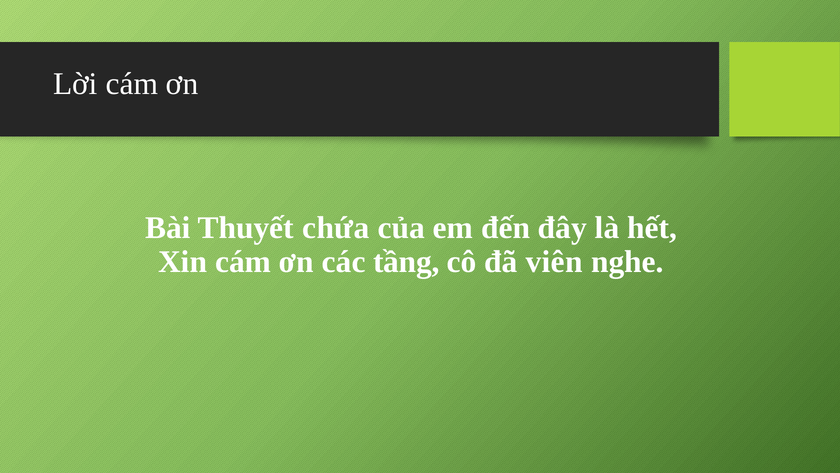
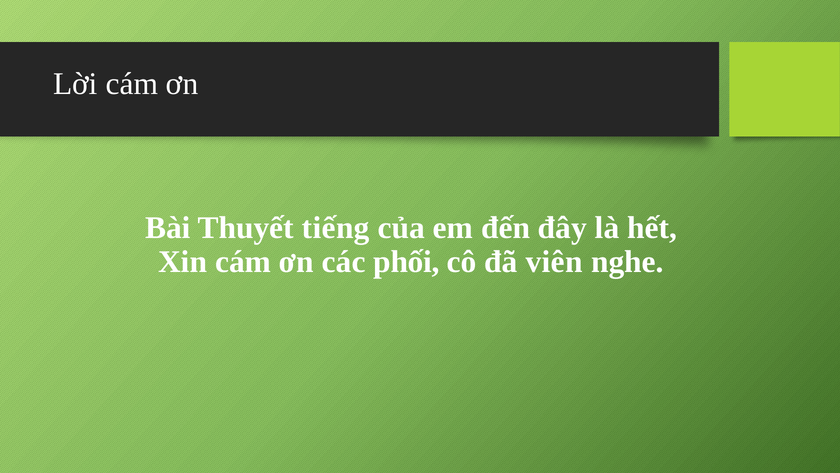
chứa: chứa -> tiếng
tầng: tầng -> phối
